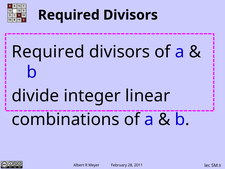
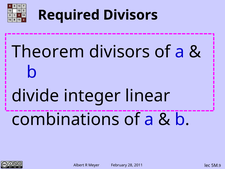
Required at (48, 52): Required -> Theorem
